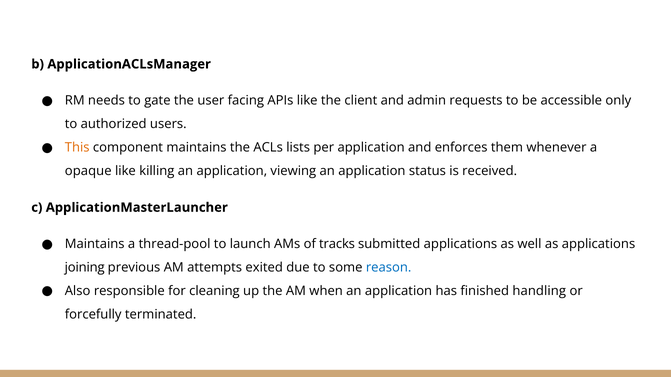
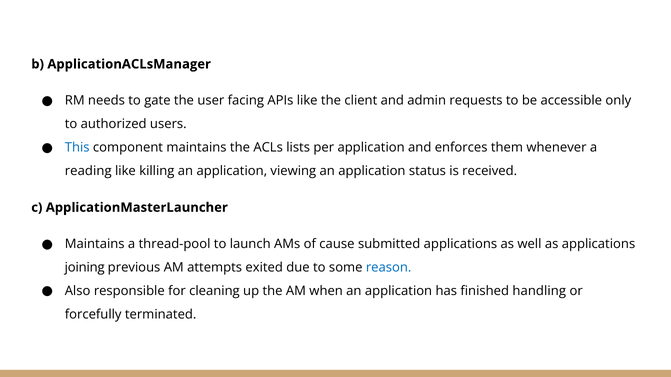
This colour: orange -> blue
opaque: opaque -> reading
tracks: tracks -> cause
